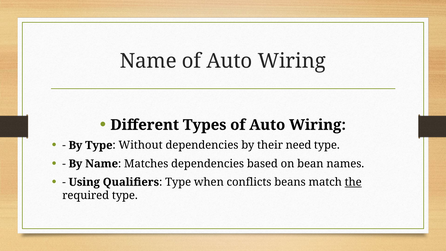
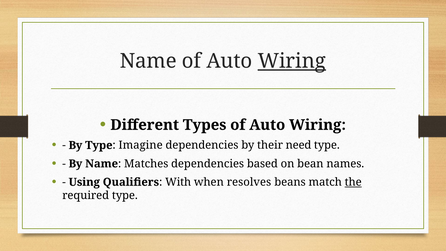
Wiring at (292, 61) underline: none -> present
Without: Without -> Imagine
Qualifiers Type: Type -> With
conflicts: conflicts -> resolves
